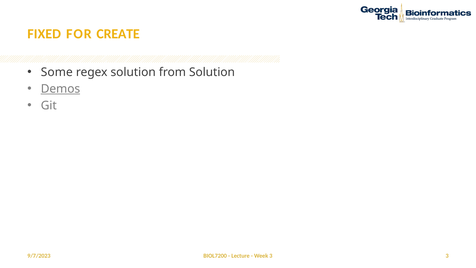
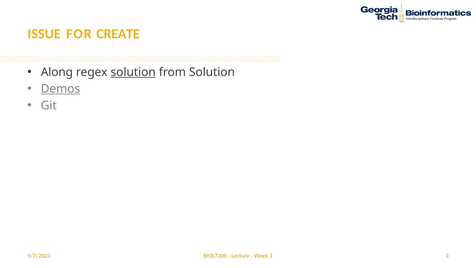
FIXED: FIXED -> ISSUE
Some: Some -> Along
solution at (133, 72) underline: none -> present
